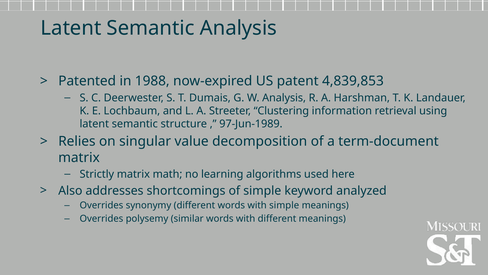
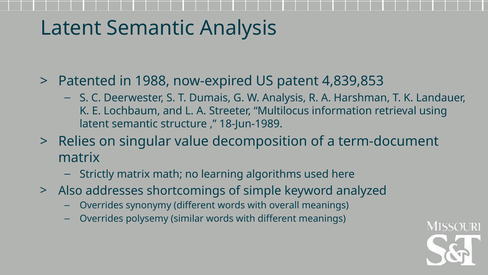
Clustering: Clustering -> Multilocus
97-Jun-1989: 97-Jun-1989 -> 18-Jun-1989
with simple: simple -> overall
